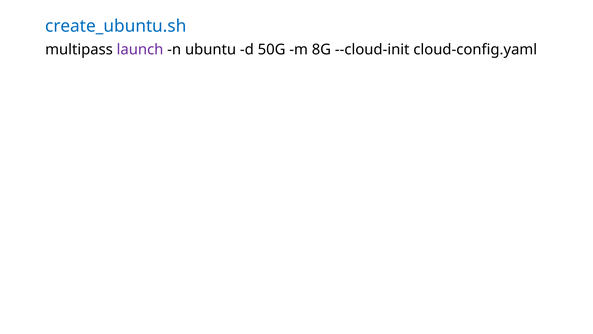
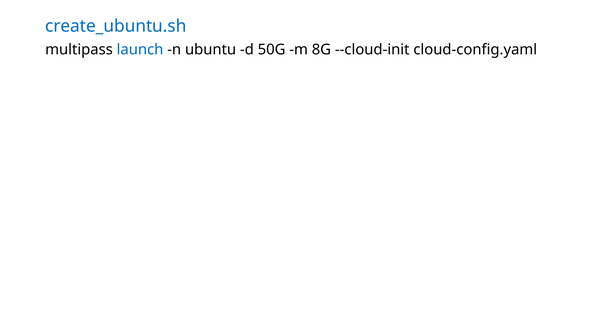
launch colour: purple -> blue
